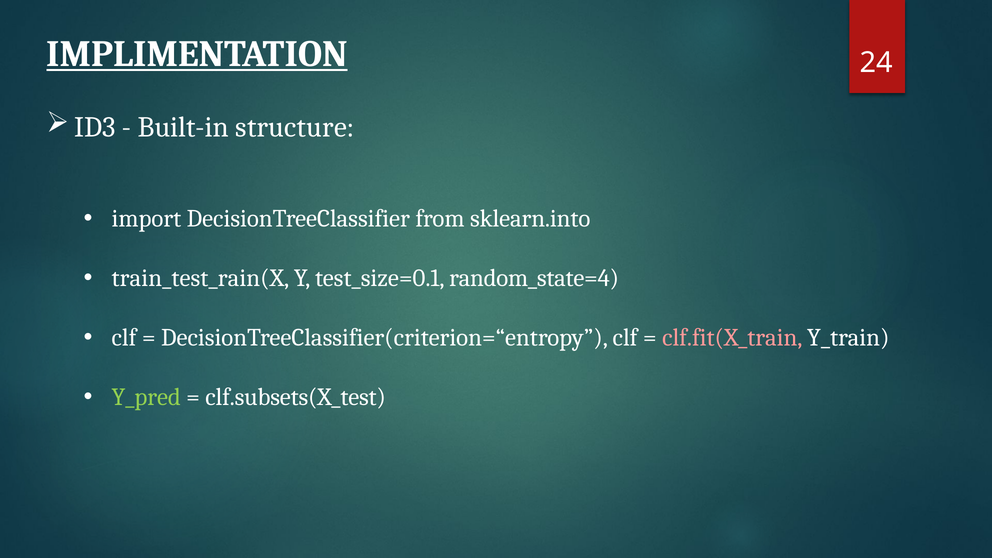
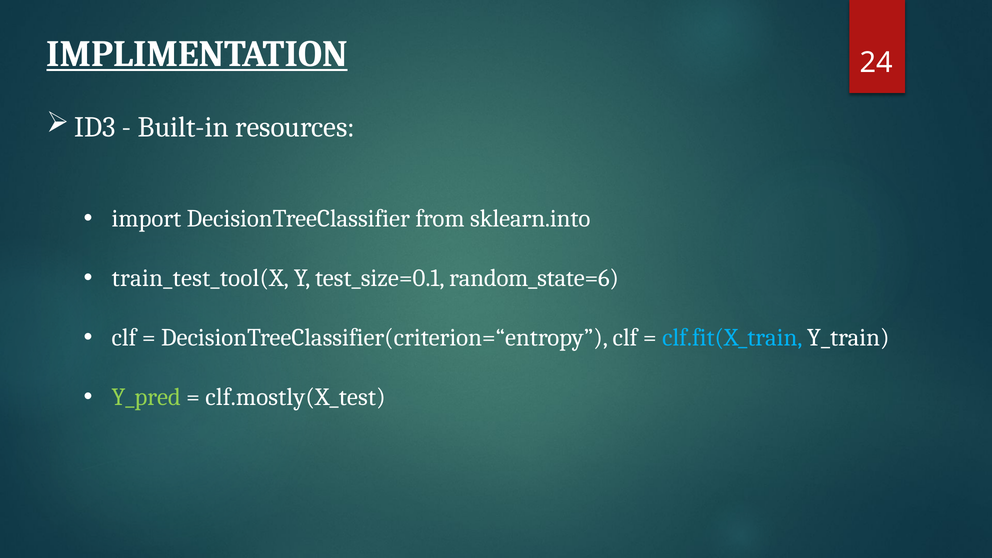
structure: structure -> resources
train_test_rain(X: train_test_rain(X -> train_test_tool(X
random_state=4: random_state=4 -> random_state=6
clf.fit(X_train colour: pink -> light blue
clf.subsets(X_test: clf.subsets(X_test -> clf.mostly(X_test
